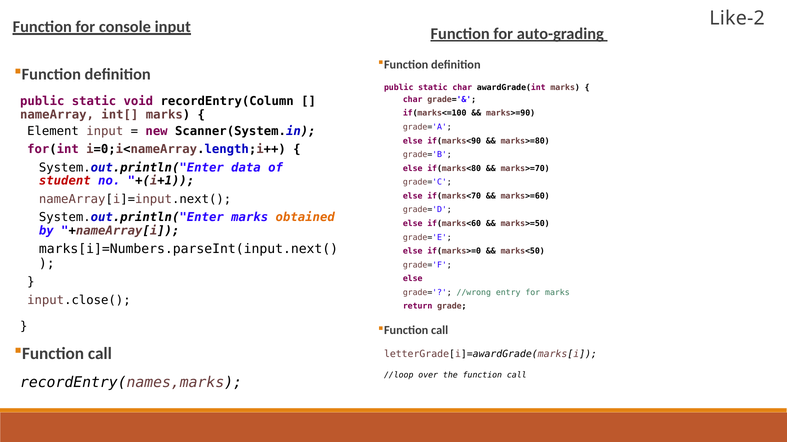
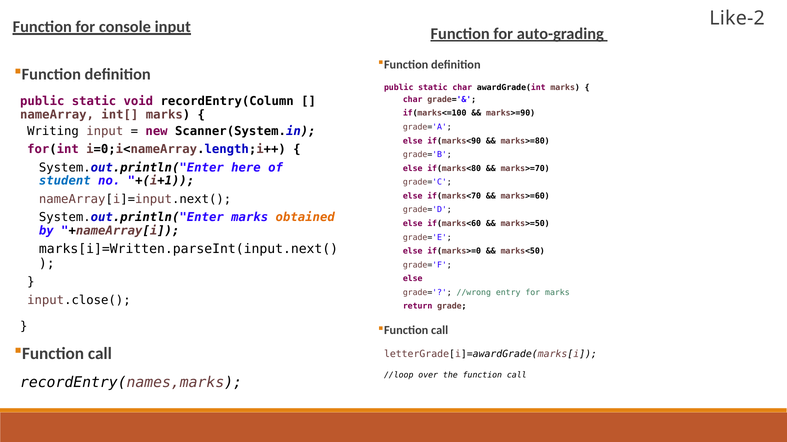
Element: Element -> Writing
data: data -> here
student colour: red -> blue
marks[i]=Numbers.parseInt(input.next(: marks[i]=Numbers.parseInt(input.next( -> marks[i]=Written.parseInt(input.next(
